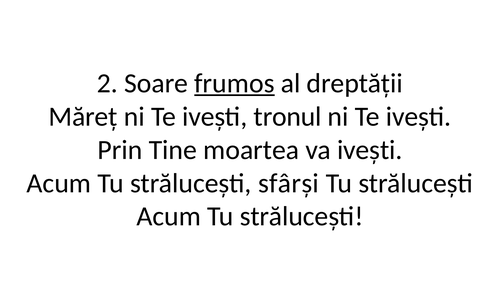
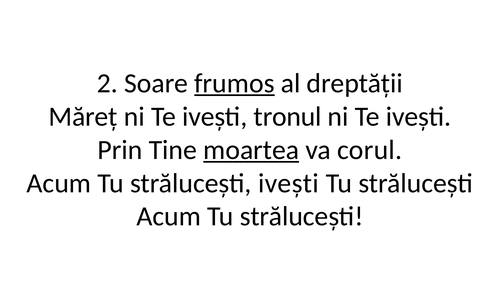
moartea underline: none -> present
va ivești: ivești -> corul
strălucești sfârși: sfârși -> ivești
